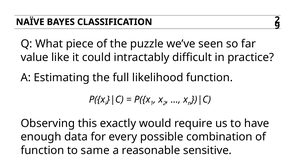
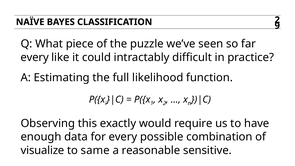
value at (35, 57): value -> every
function at (42, 150): function -> visualize
